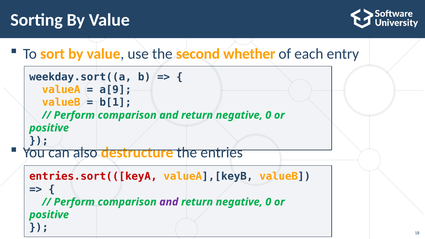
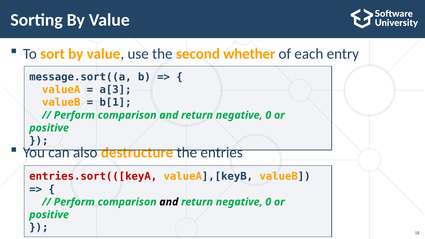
weekday.sort((a: weekday.sort((a -> message.sort((a
a[9: a[9 -> a[3
and at (169, 202) colour: purple -> black
